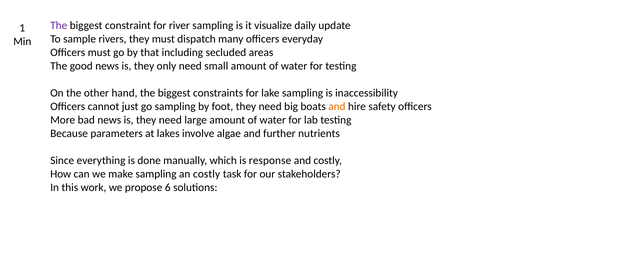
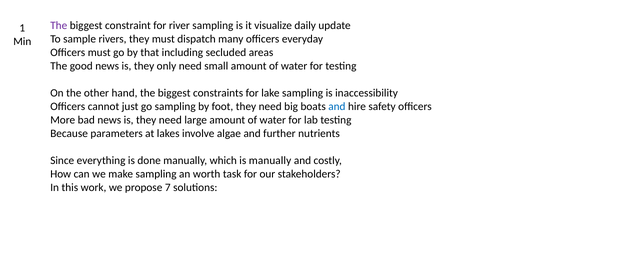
and at (337, 107) colour: orange -> blue
is response: response -> manually
an costly: costly -> worth
6: 6 -> 7
